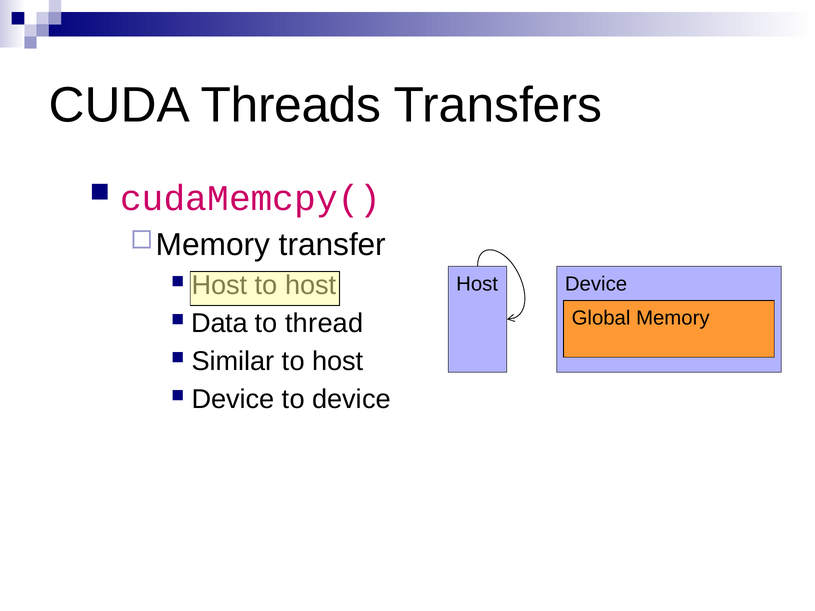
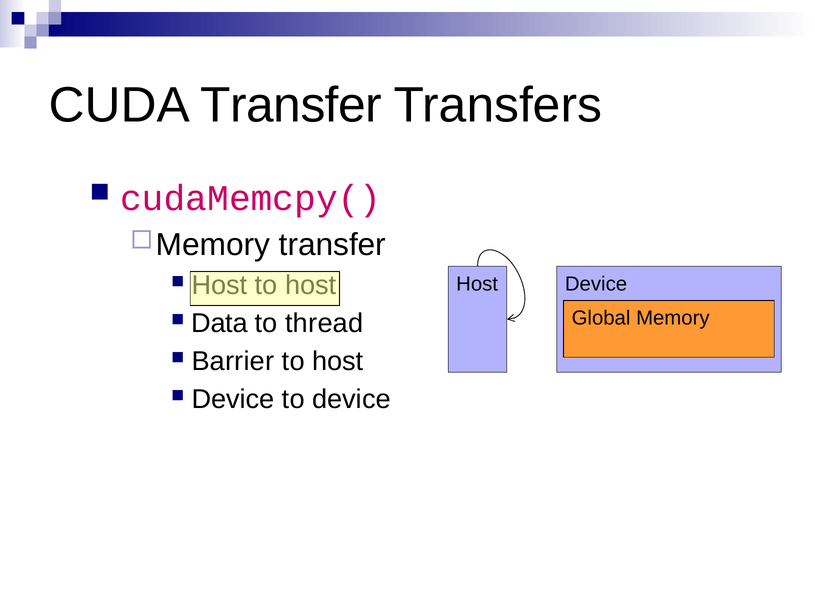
CUDA Threads: Threads -> Transfer
Similar: Similar -> Barrier
